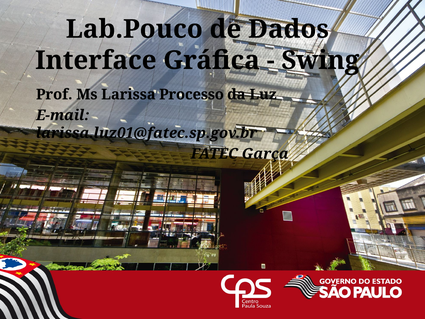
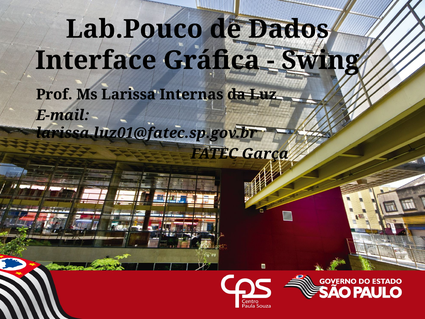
Processo: Processo -> Internas
